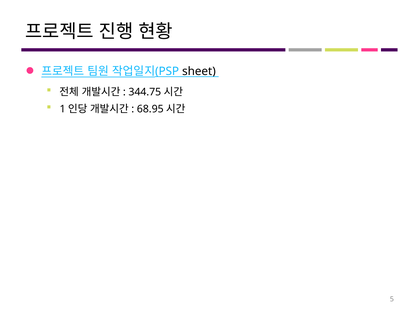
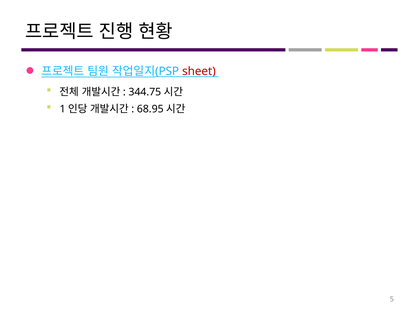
sheet colour: black -> red
